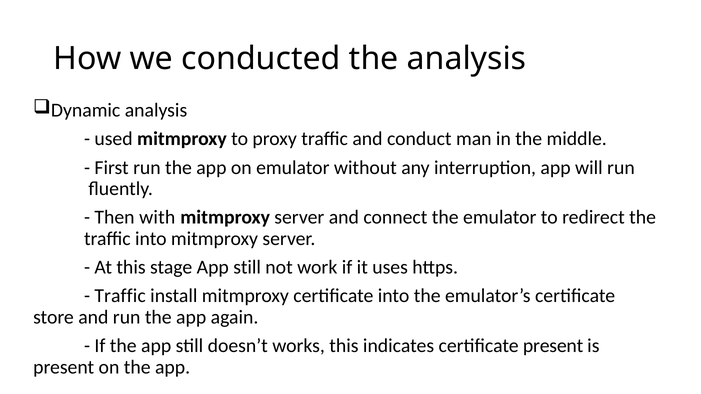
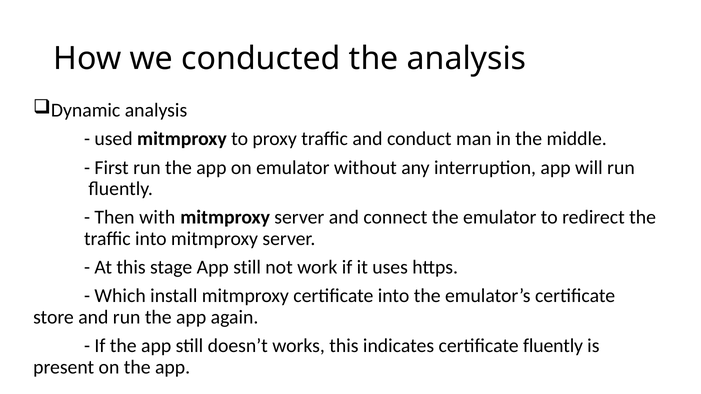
Traffic at (120, 296): Traffic -> Which
certificate present: present -> fluently
